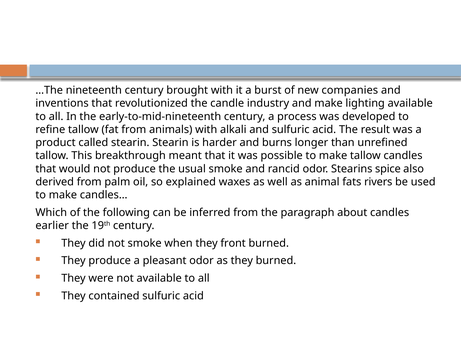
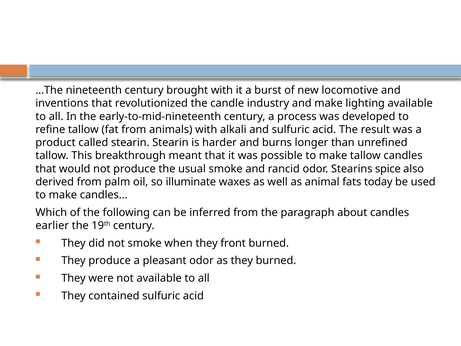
companies: companies -> locomotive
explained: explained -> illuminate
rivers: rivers -> today
